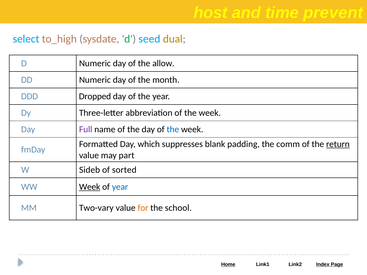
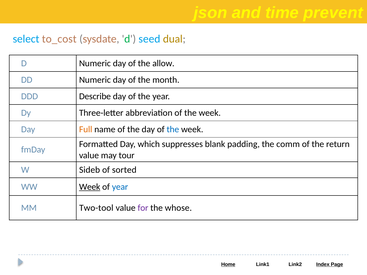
host: host -> json
to_high: to_high -> to_cost
Dropped: Dropped -> Describe
Full colour: purple -> orange
return underline: present -> none
part: part -> tour
Two-vary: Two-vary -> Two-tool
for colour: orange -> purple
school: school -> whose
